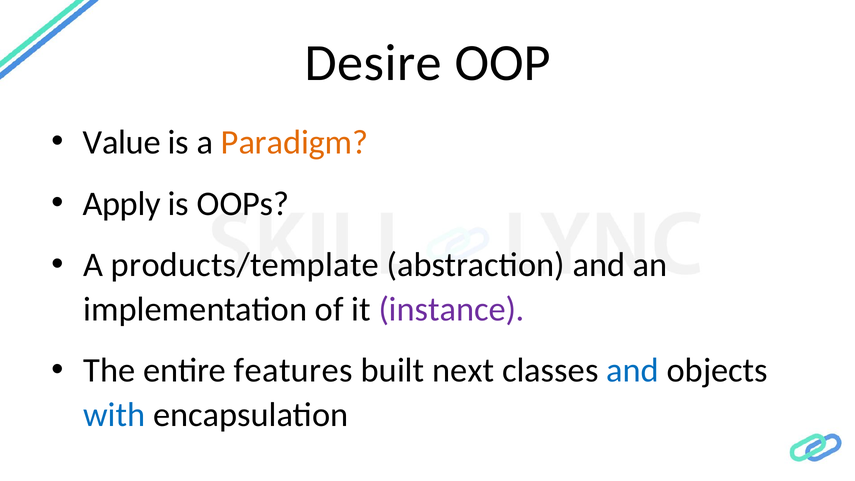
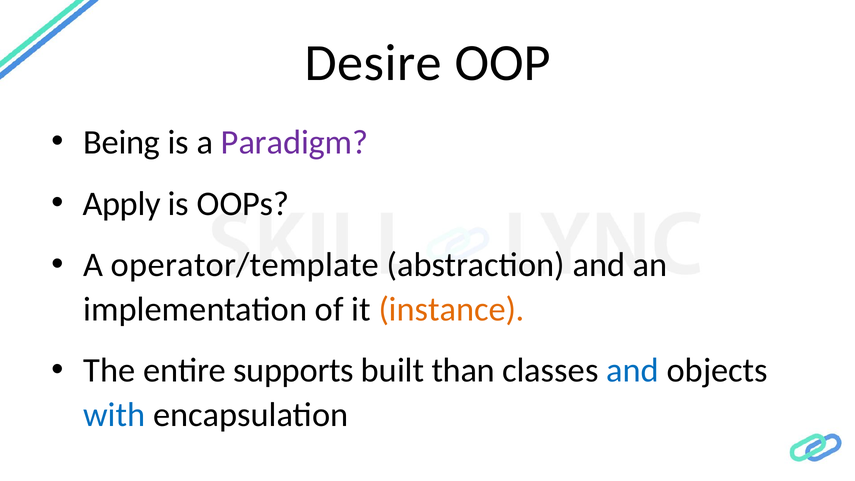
Value: Value -> Being
Paradigm colour: orange -> purple
products/template: products/template -> operator/template
instance colour: purple -> orange
features: features -> supports
next: next -> than
